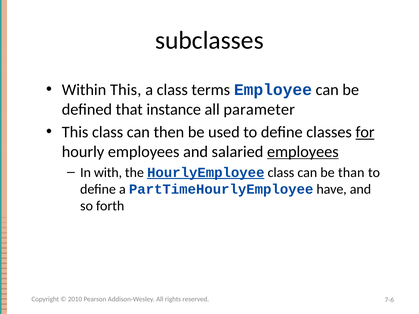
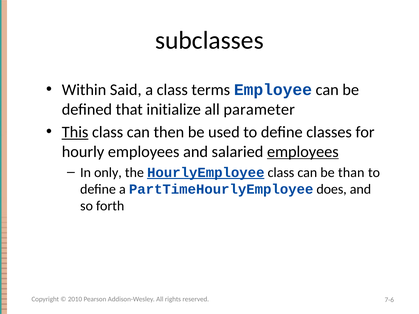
Within This: This -> Said
instance: instance -> initialize
This at (75, 132) underline: none -> present
for underline: present -> none
with: with -> only
have: have -> does
